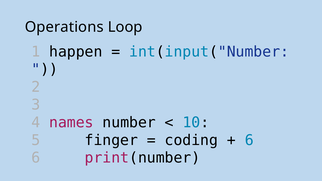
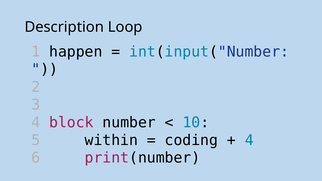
Operations: Operations -> Description
names: names -> block
finger: finger -> within
6 at (249, 140): 6 -> 4
